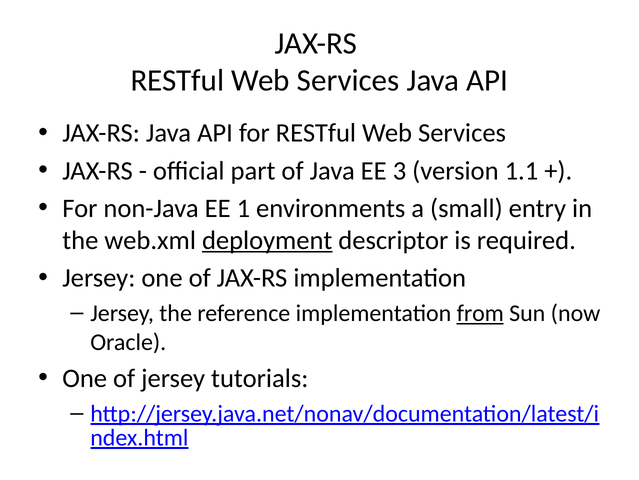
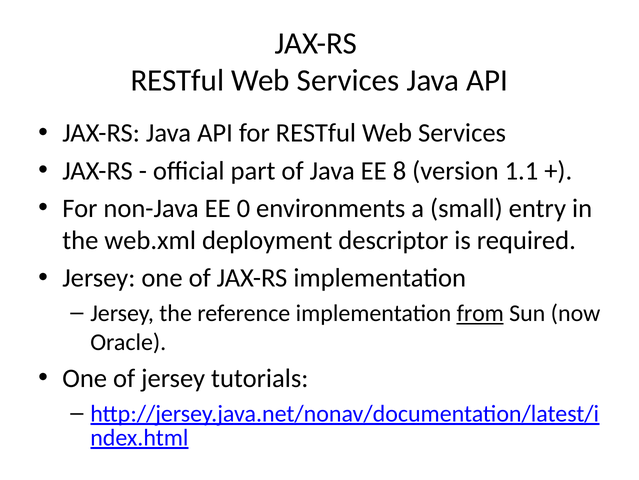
3: 3 -> 8
1: 1 -> 0
deployment underline: present -> none
